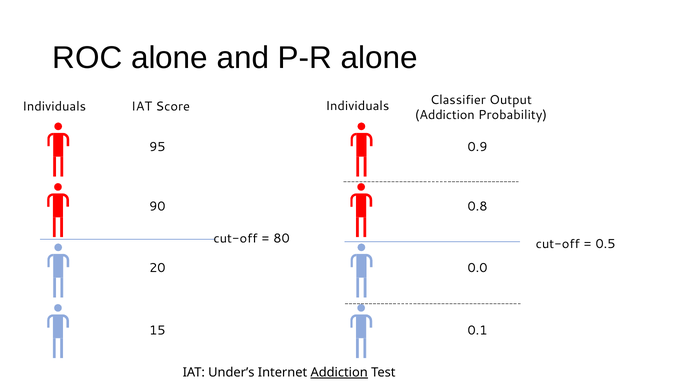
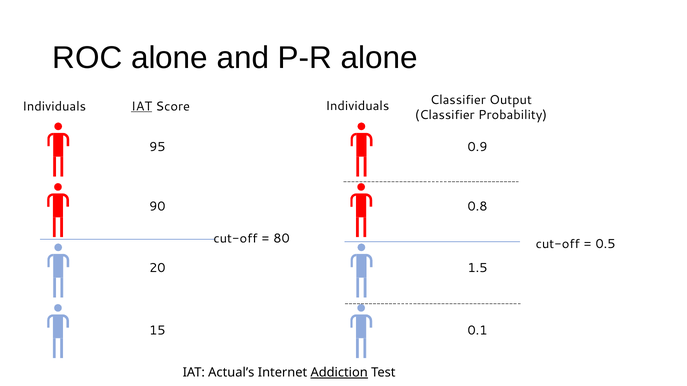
IAT at (142, 106) underline: none -> present
Addiction at (445, 115): Addiction -> Classifier
0.0: 0.0 -> 1.5
Under’s: Under’s -> Actual’s
